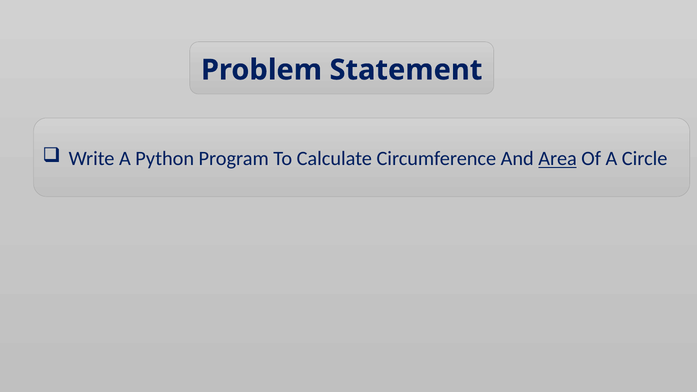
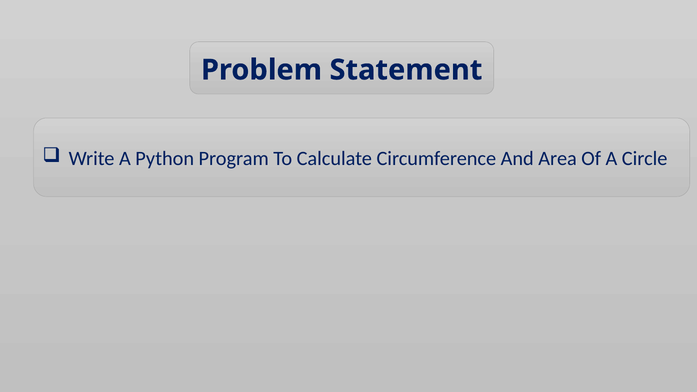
Area underline: present -> none
